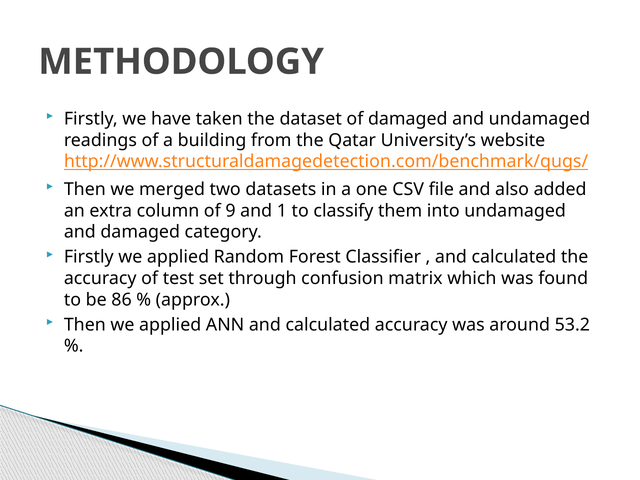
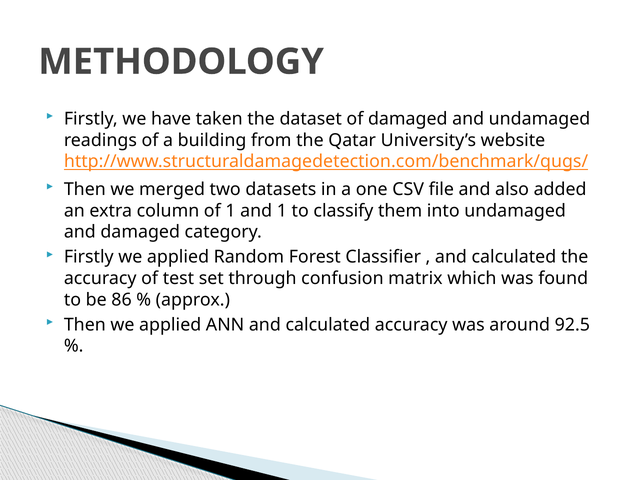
of 9: 9 -> 1
53.2: 53.2 -> 92.5
